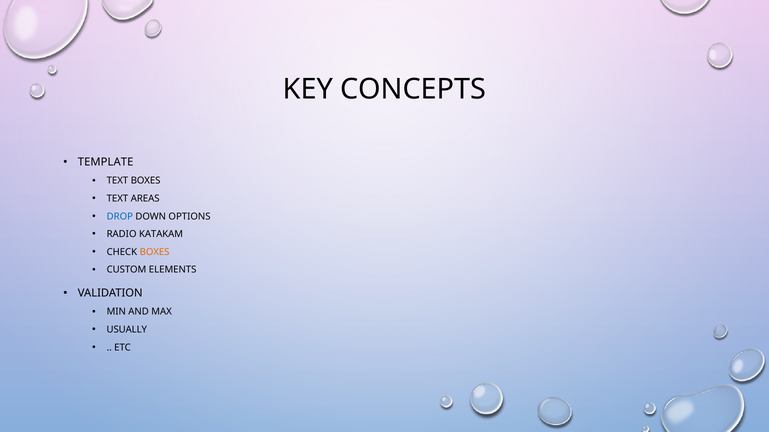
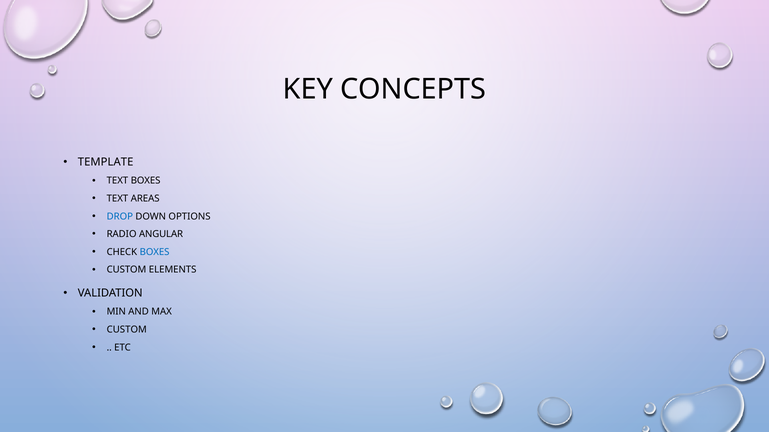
KATAKAM: KATAKAM -> ANGULAR
BOXES at (155, 252) colour: orange -> blue
USUALLY at (127, 330): USUALLY -> CUSTOM
